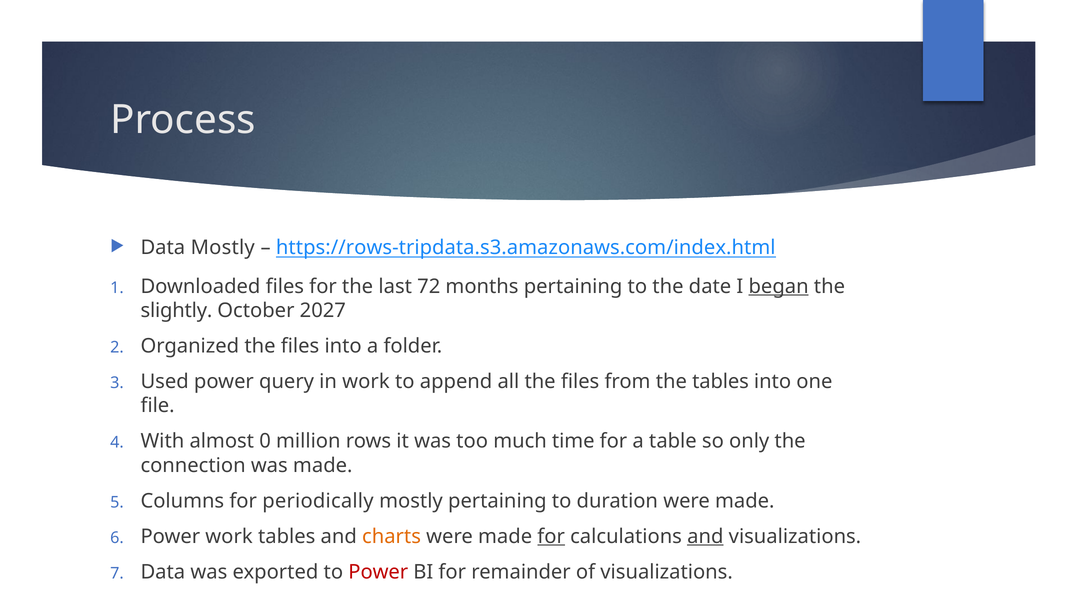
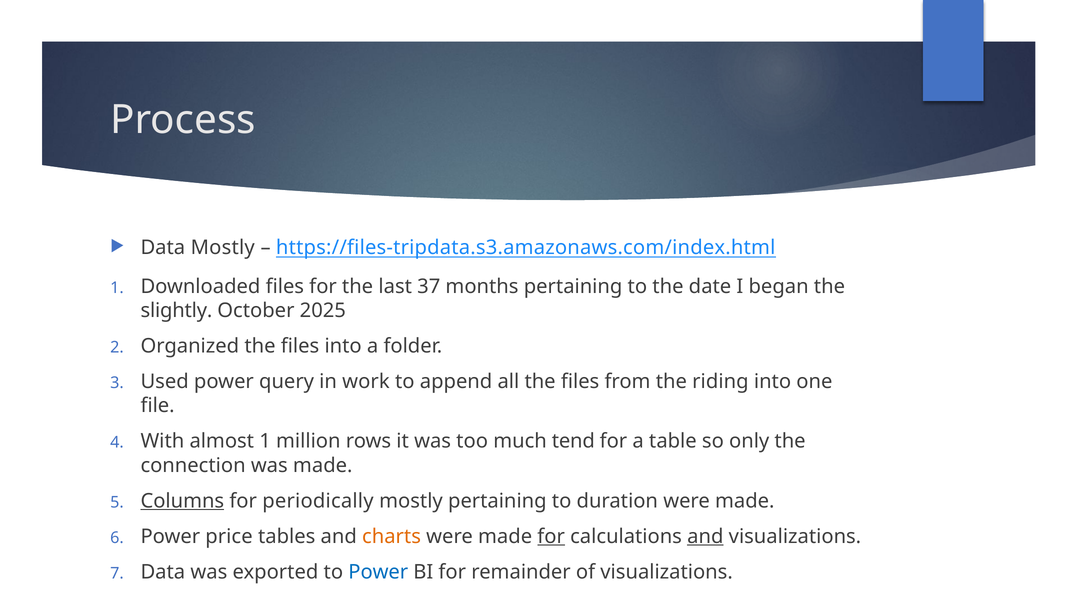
https://rows-tripdata.s3.amazonaws.com/index.html: https://rows-tripdata.s3.amazonaws.com/index.html -> https://files-tripdata.s3.amazonaws.com/index.html
72: 72 -> 37
began underline: present -> none
2027: 2027 -> 2025
the tables: tables -> riding
almost 0: 0 -> 1
time: time -> tend
Columns underline: none -> present
Power work: work -> price
Power at (378, 572) colour: red -> blue
